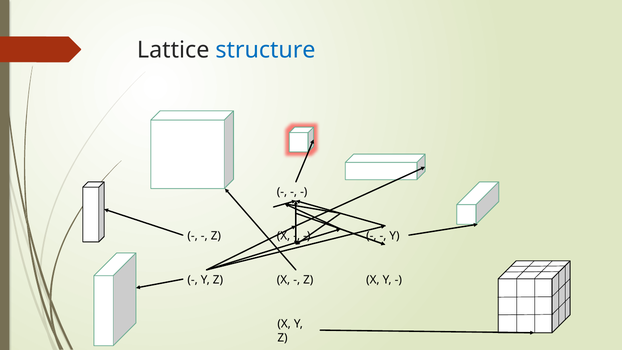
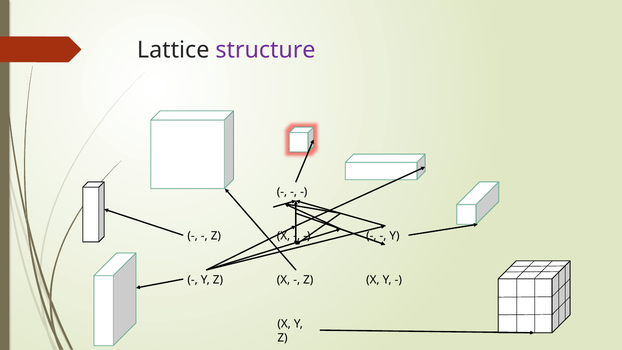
structure colour: blue -> purple
